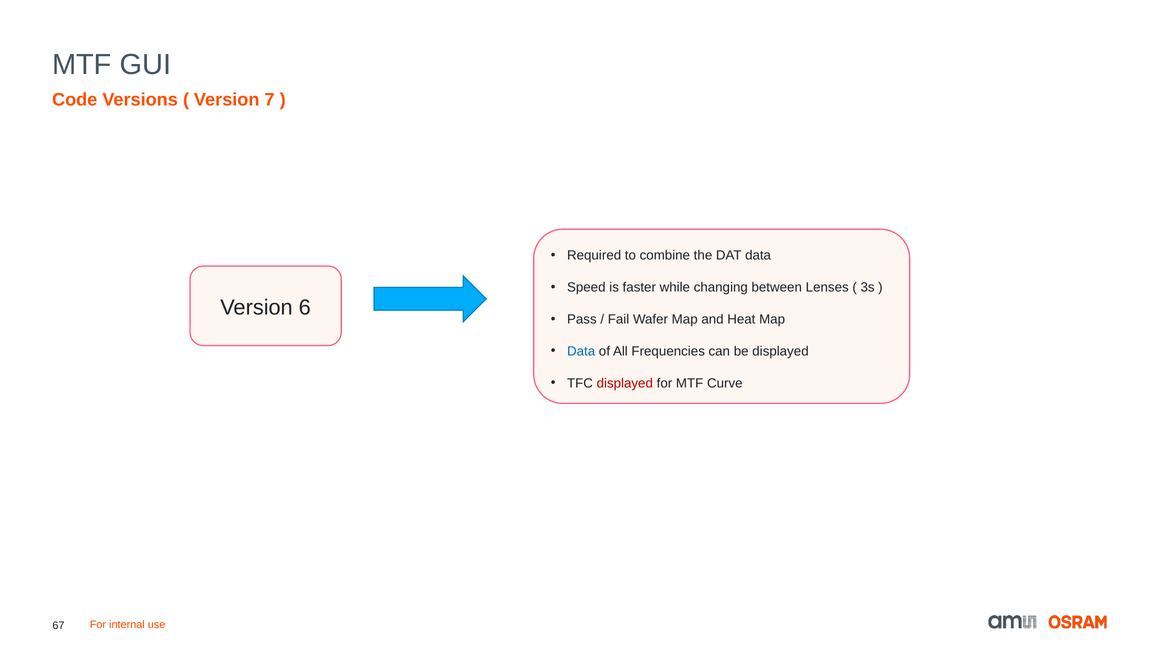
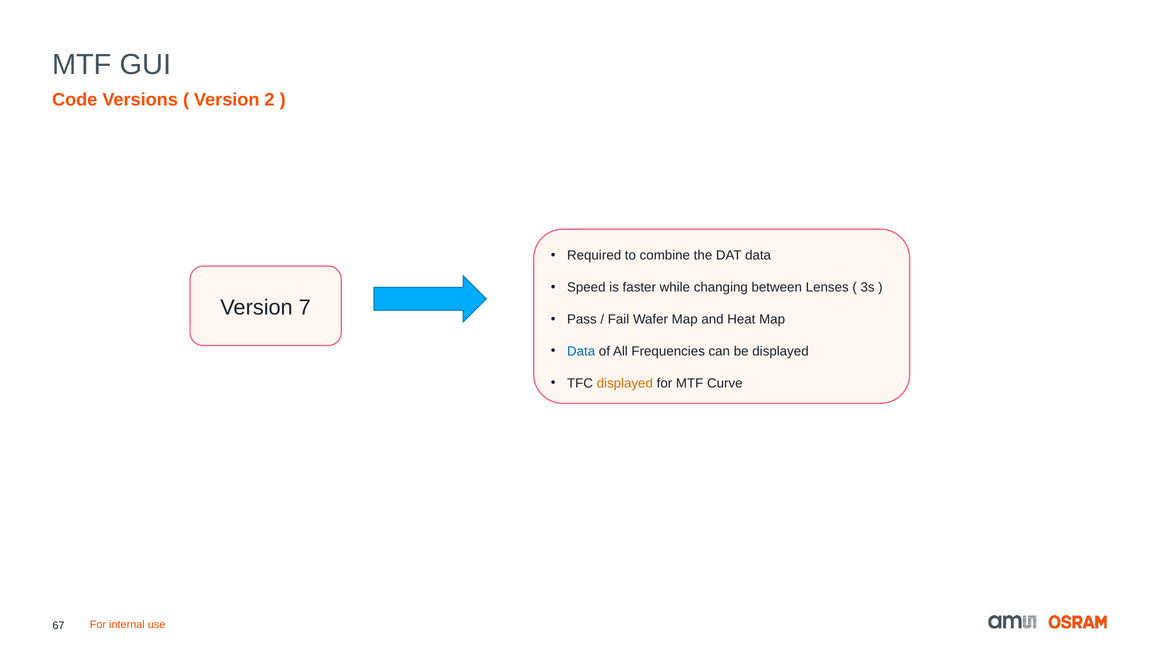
7: 7 -> 2
6: 6 -> 7
displayed at (625, 383) colour: red -> orange
